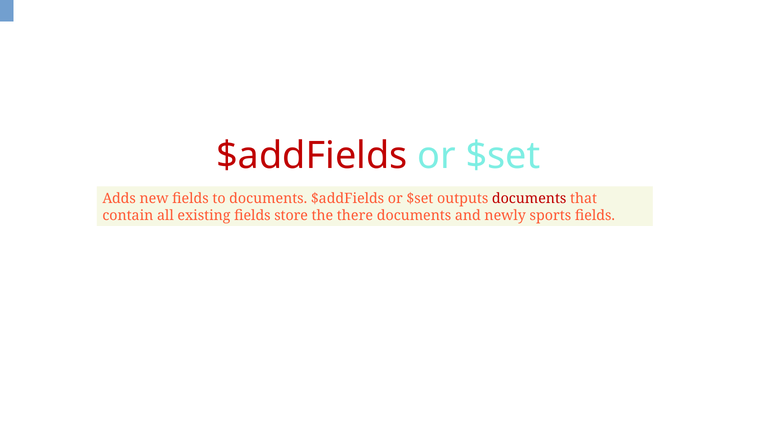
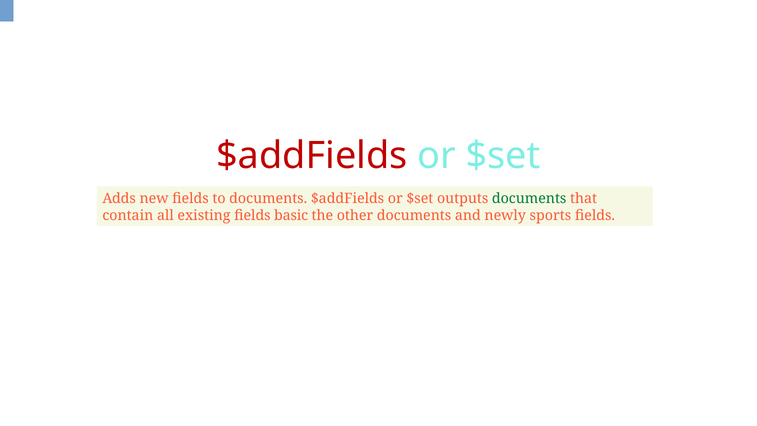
documents at (529, 198) colour: red -> green
store: store -> basic
there: there -> other
